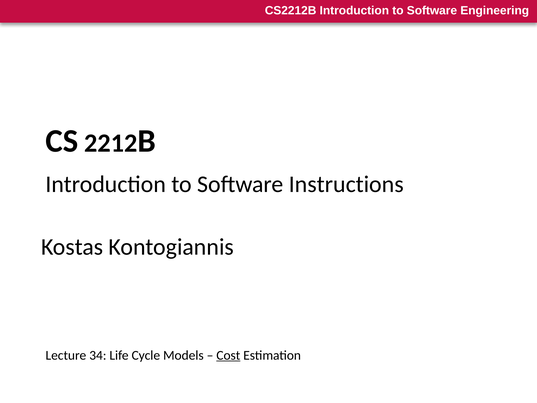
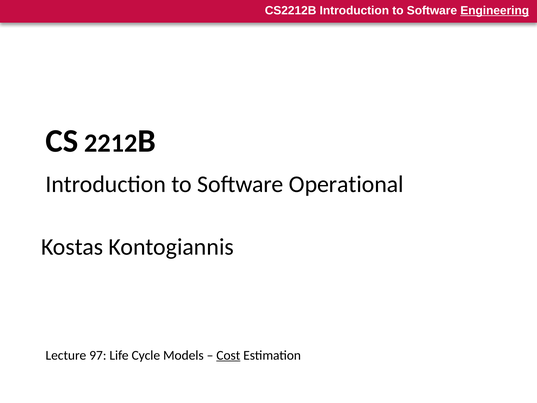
Engineering underline: none -> present
Instructions: Instructions -> Operational
34: 34 -> 97
